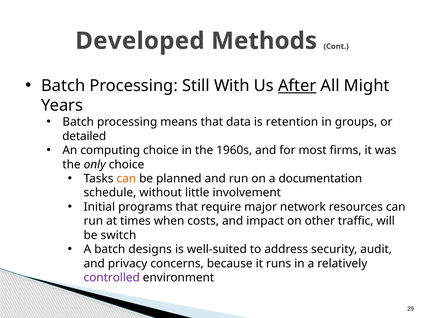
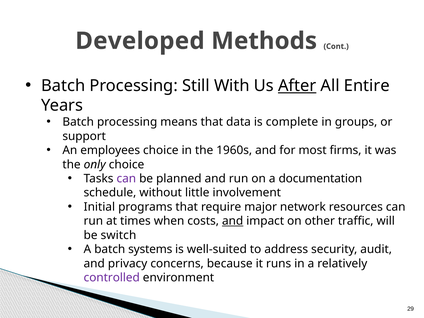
Might: Might -> Entire
retention: retention -> complete
detailed: detailed -> support
computing: computing -> employees
can at (126, 179) colour: orange -> purple
and at (233, 221) underline: none -> present
designs: designs -> systems
